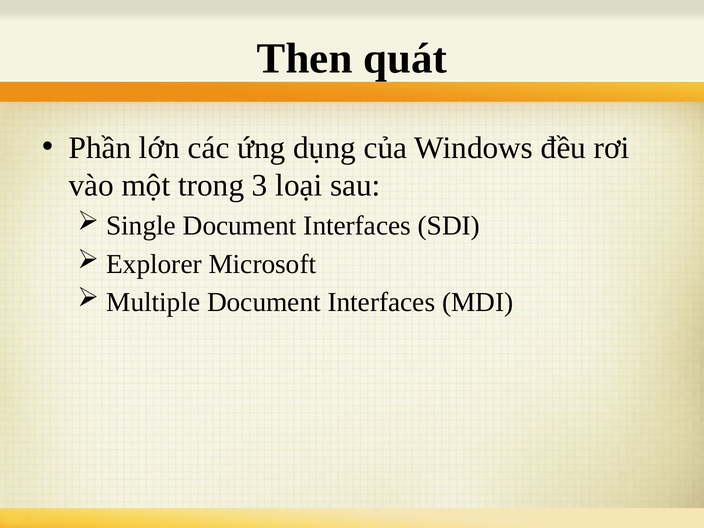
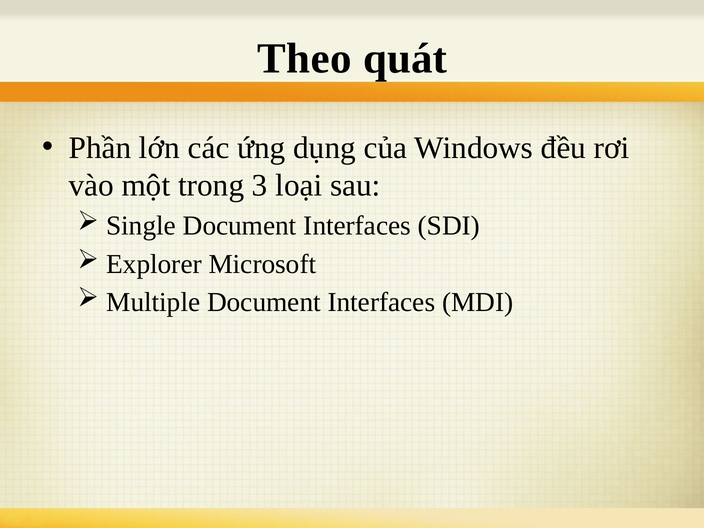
Then: Then -> Theo
